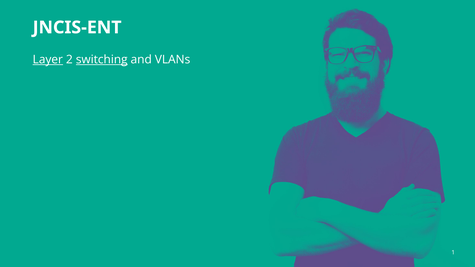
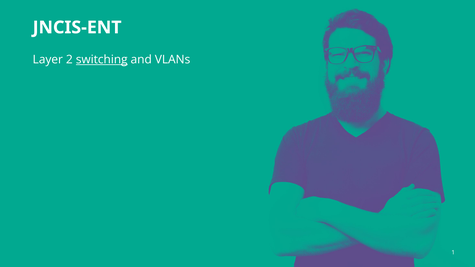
Layer underline: present -> none
